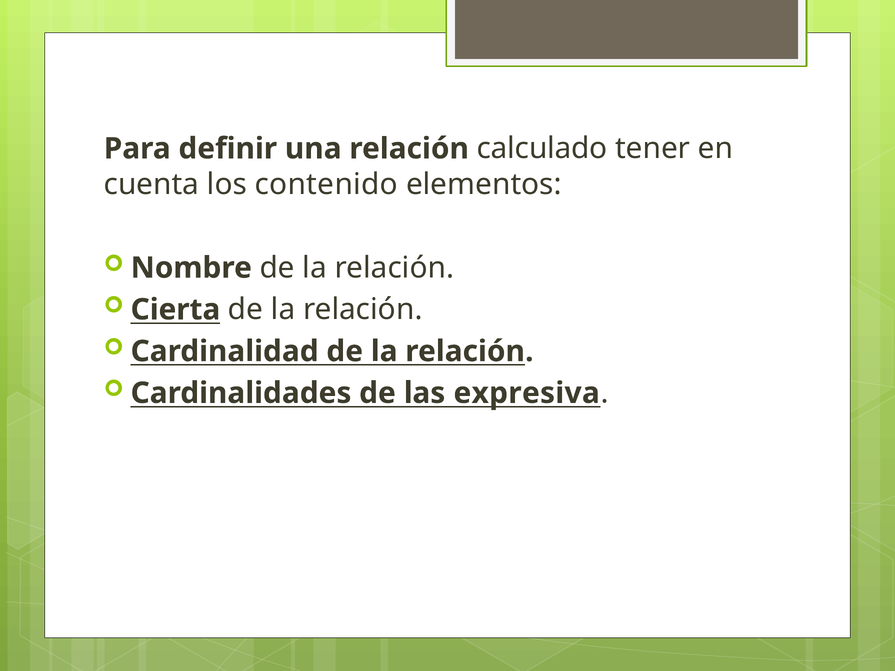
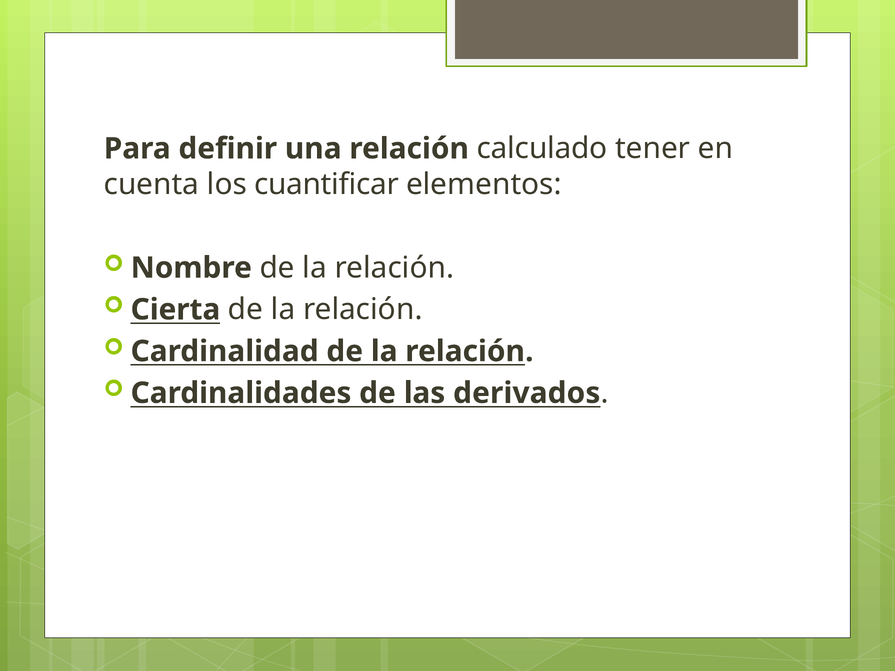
contenido: contenido -> cuantificar
expresiva: expresiva -> derivados
